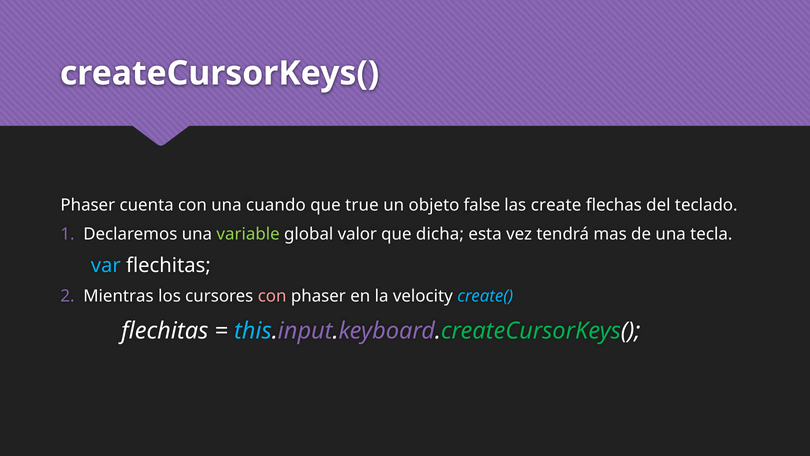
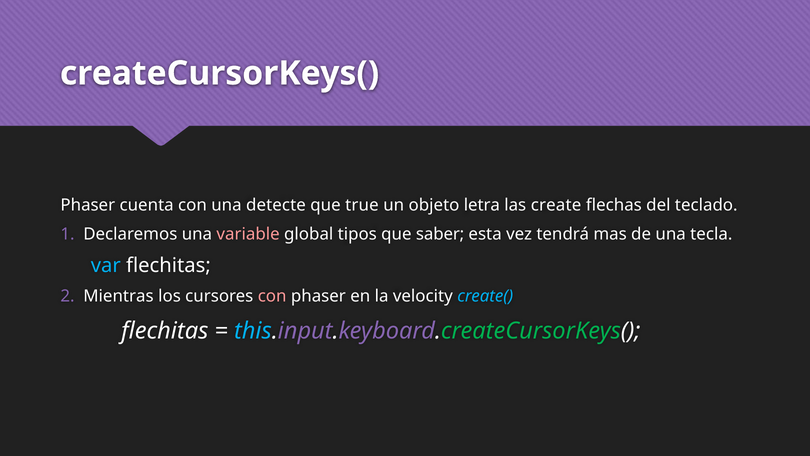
cuando: cuando -> detecte
false: false -> letra
variable colour: light green -> pink
valor: valor -> tipos
dicha: dicha -> saber
